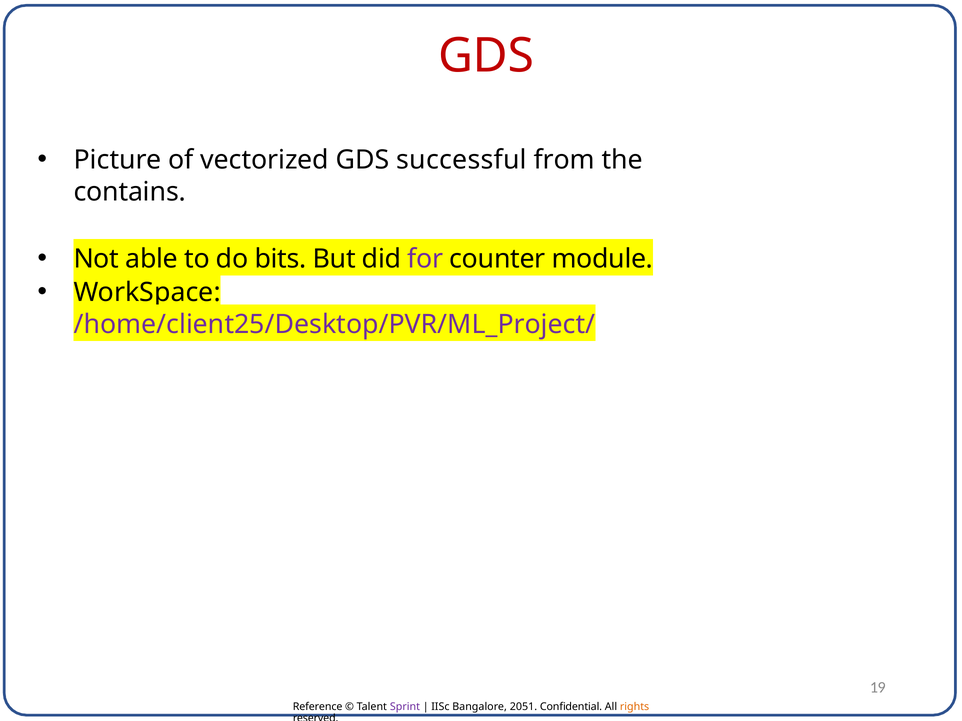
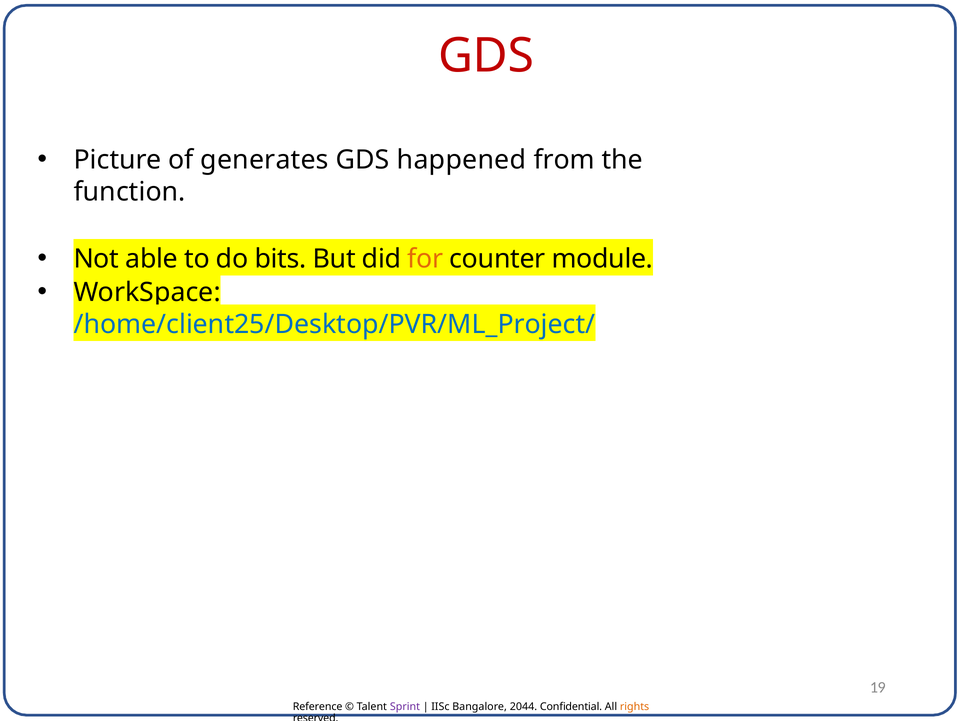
vectorized: vectorized -> generates
successful: successful -> happened
contains: contains -> function
for colour: purple -> orange
/home/client25/Desktop/PVR/ML_Project/ colour: purple -> blue
2051: 2051 -> 2044
